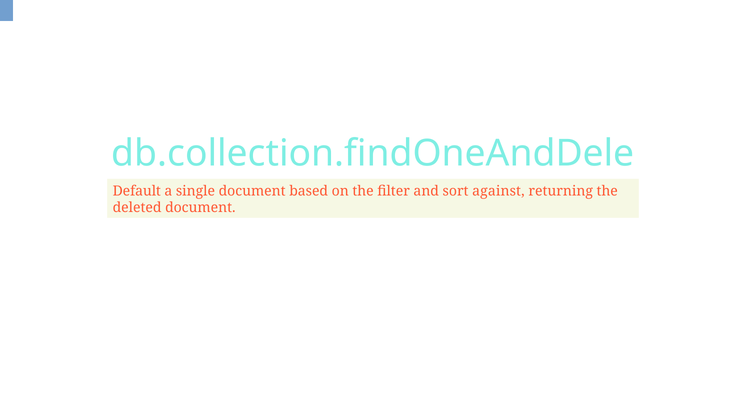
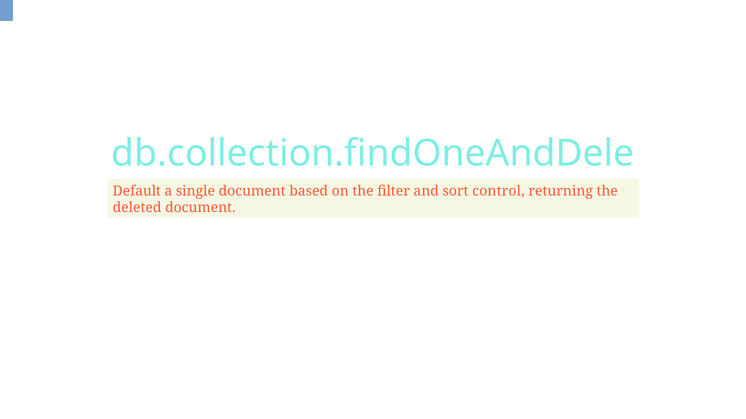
against: against -> control
